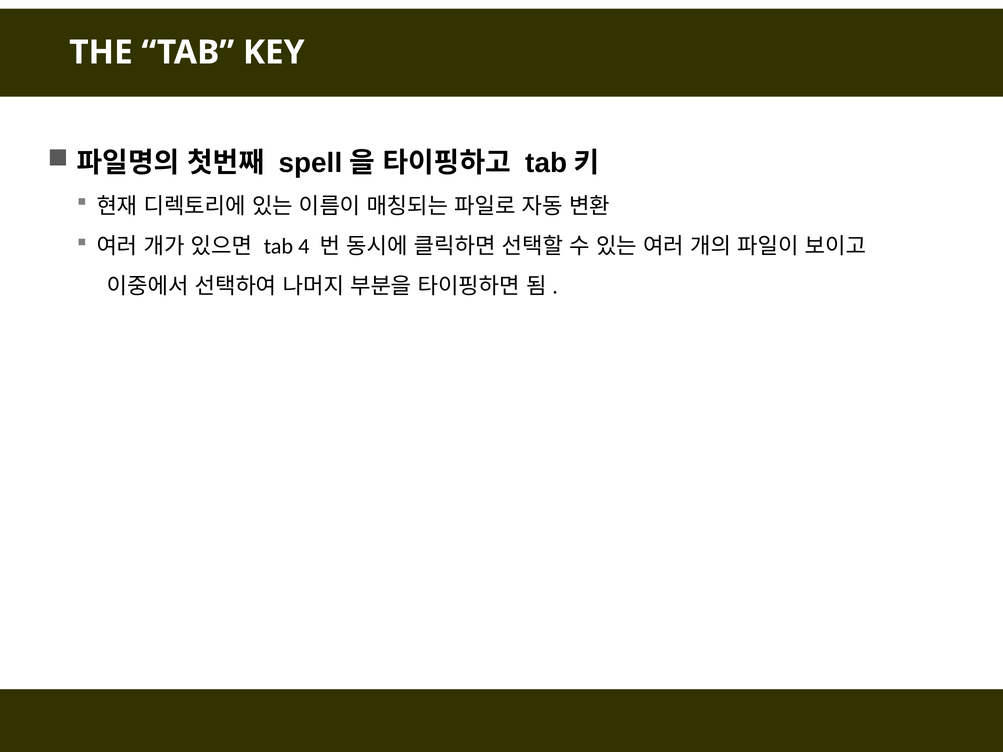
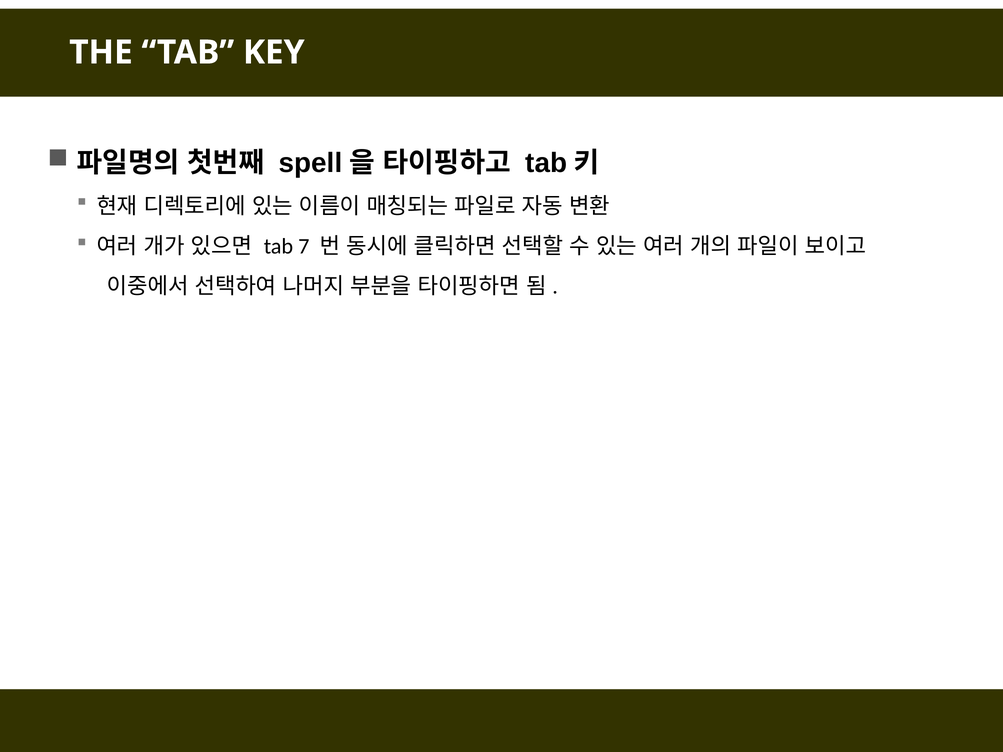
4: 4 -> 7
